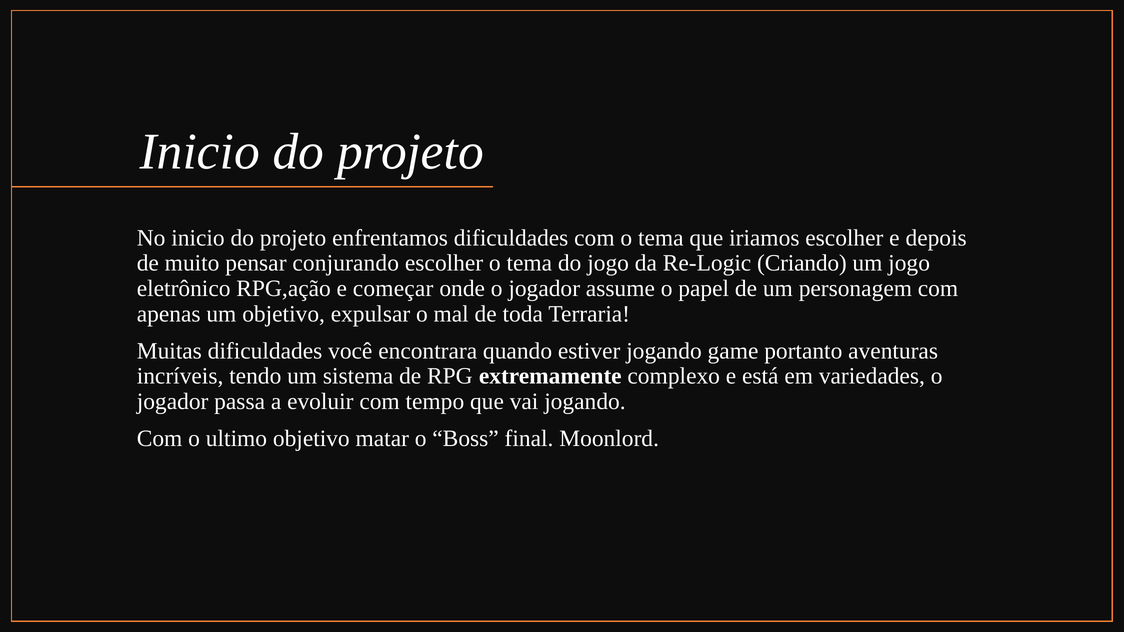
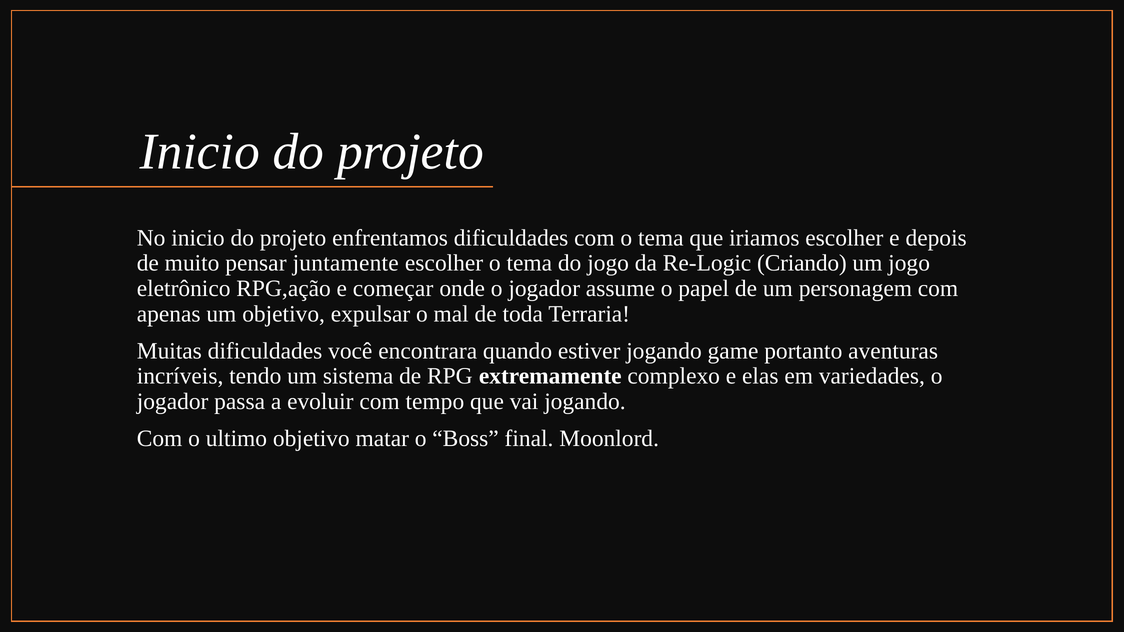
conjurando: conjurando -> juntamente
está: está -> elas
